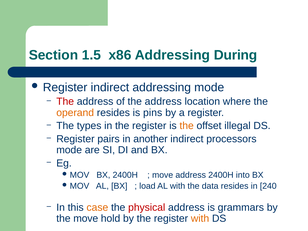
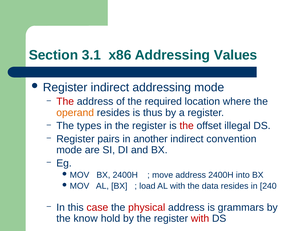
1.5: 1.5 -> 3.1
During: During -> Values
of the address: address -> required
pins: pins -> thus
the at (187, 126) colour: orange -> red
processors: processors -> convention
case colour: orange -> red
the move: move -> know
with at (200, 219) colour: orange -> red
